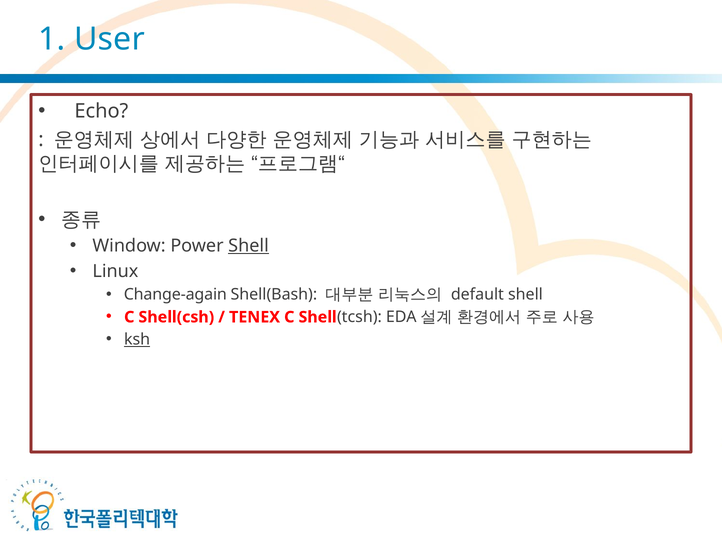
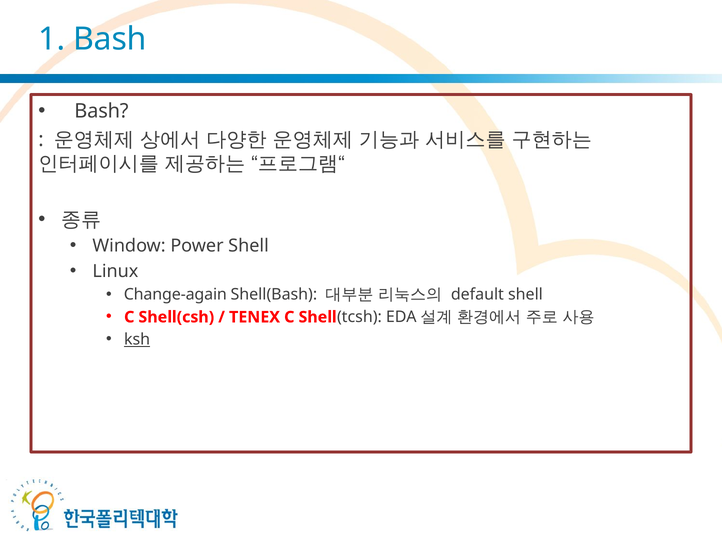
1 User: User -> Bash
Echo at (101, 111): Echo -> Bash
Shell at (249, 246) underline: present -> none
